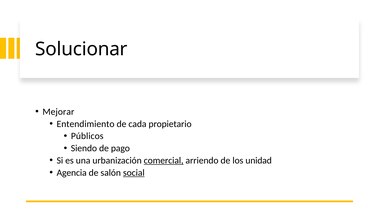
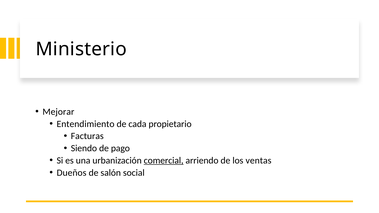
Solucionar: Solucionar -> Ministerio
Públicos: Públicos -> Facturas
unidad: unidad -> ventas
Agencia: Agencia -> Dueños
social underline: present -> none
